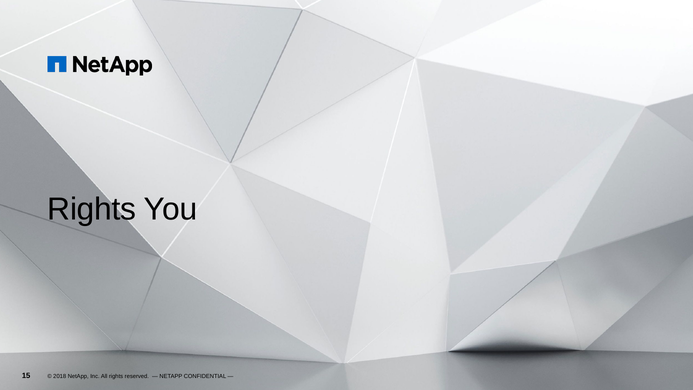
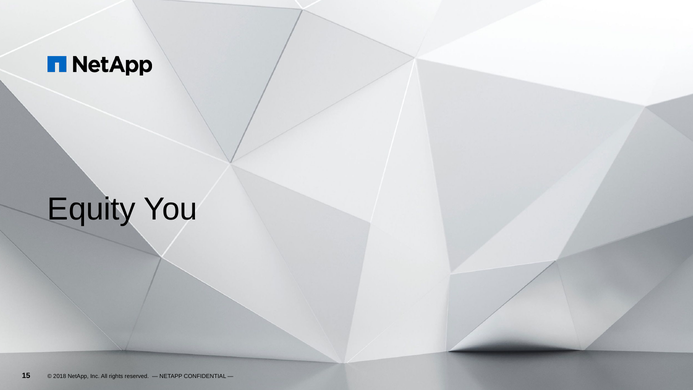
Rights at (92, 209): Rights -> Equity
